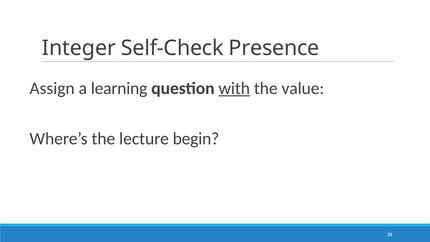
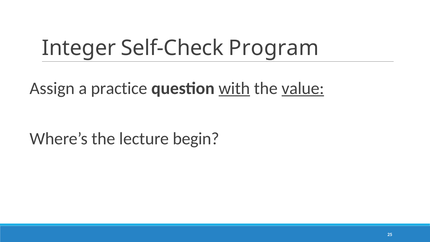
Presence: Presence -> Program
learning: learning -> practice
value underline: none -> present
